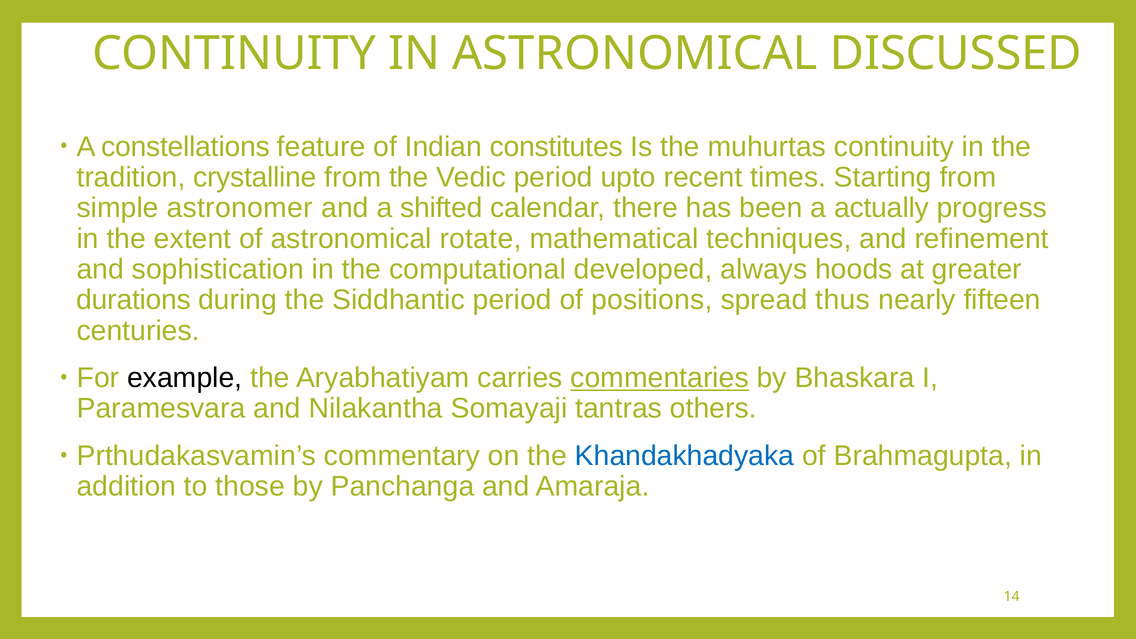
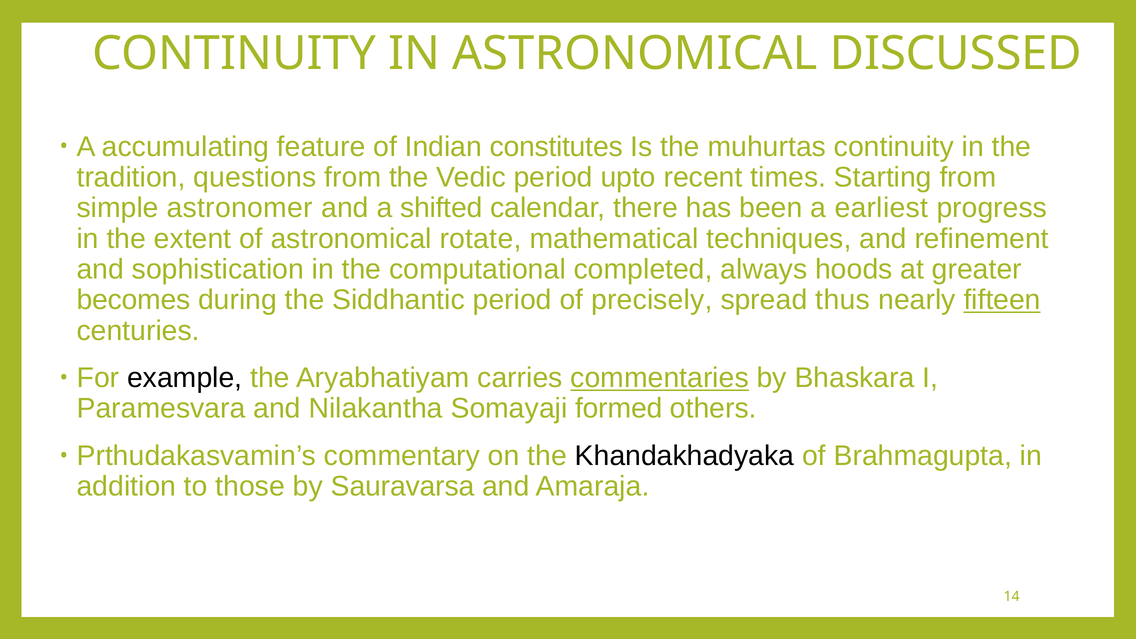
constellations: constellations -> accumulating
crystalline: crystalline -> questions
actually: actually -> earliest
developed: developed -> completed
durations: durations -> becomes
positions: positions -> precisely
fifteen underline: none -> present
tantras: tantras -> formed
Khandakhadyaka colour: blue -> black
Panchanga: Panchanga -> Sauravarsa
